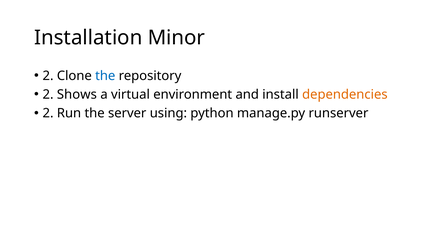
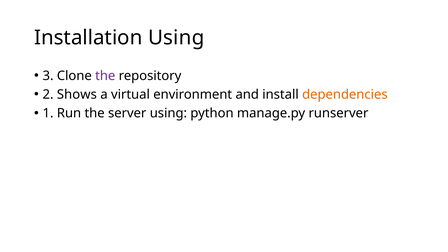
Installation Minor: Minor -> Using
2 at (48, 76): 2 -> 3
the at (105, 76) colour: blue -> purple
2 at (48, 113): 2 -> 1
